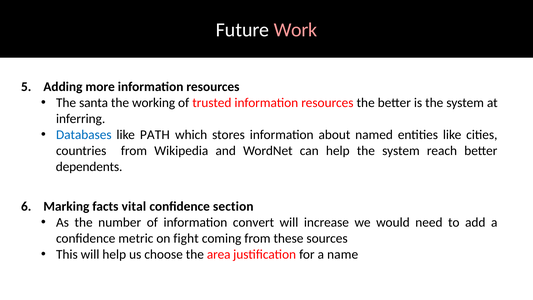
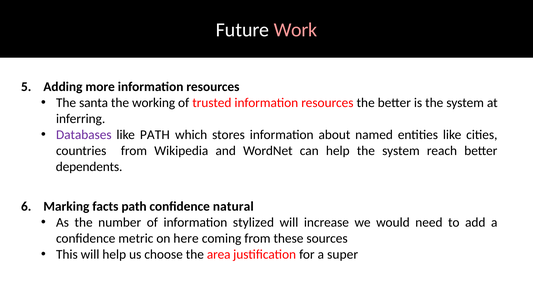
Databases colour: blue -> purple
facts vital: vital -> path
section: section -> natural
convert: convert -> stylized
fight: fight -> here
name: name -> super
